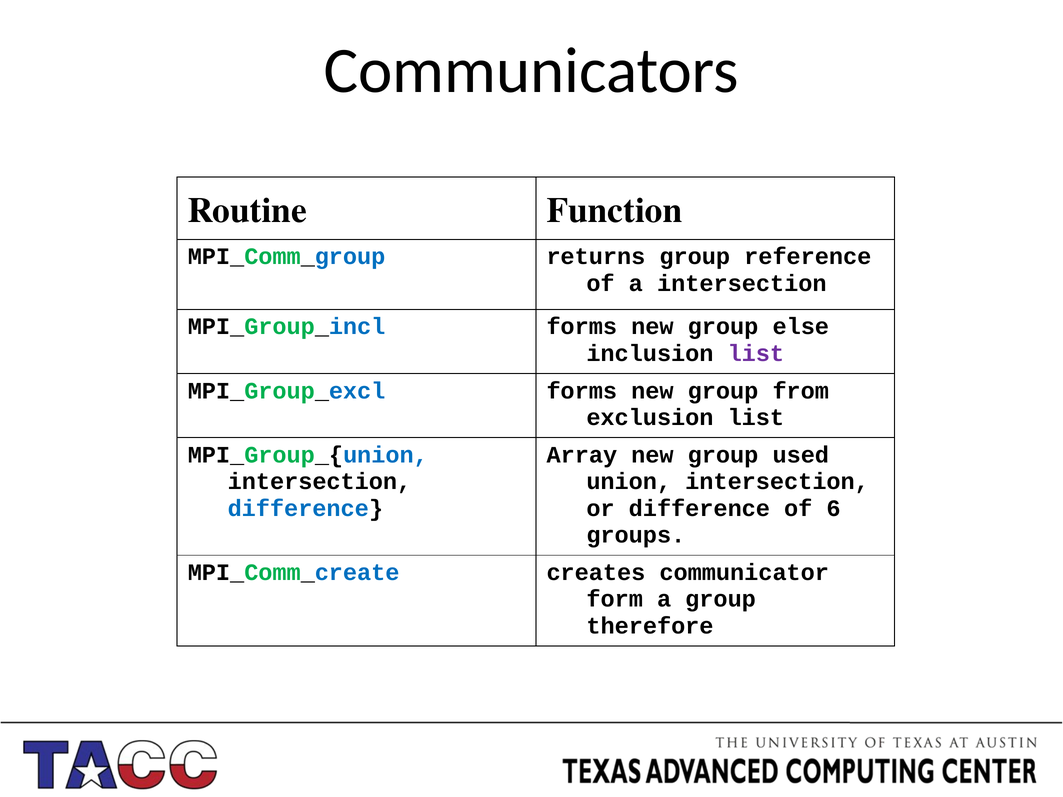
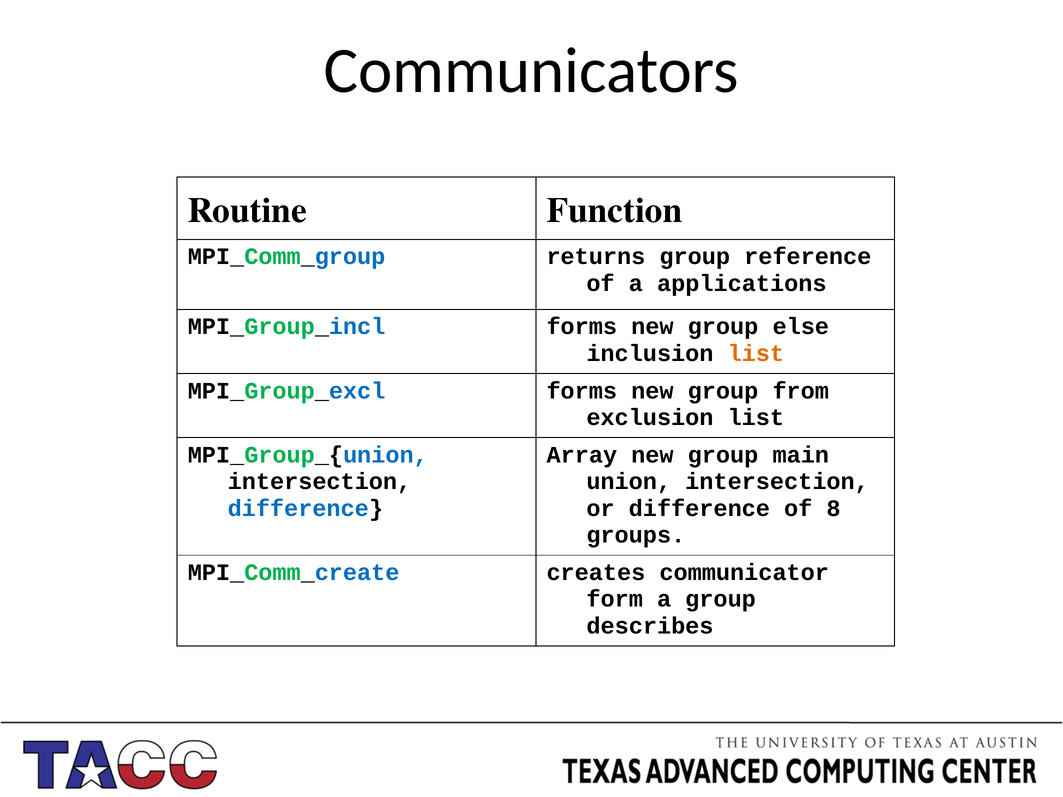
a intersection: intersection -> applications
list at (756, 353) colour: purple -> orange
used: used -> main
6: 6 -> 8
therefore: therefore -> describes
